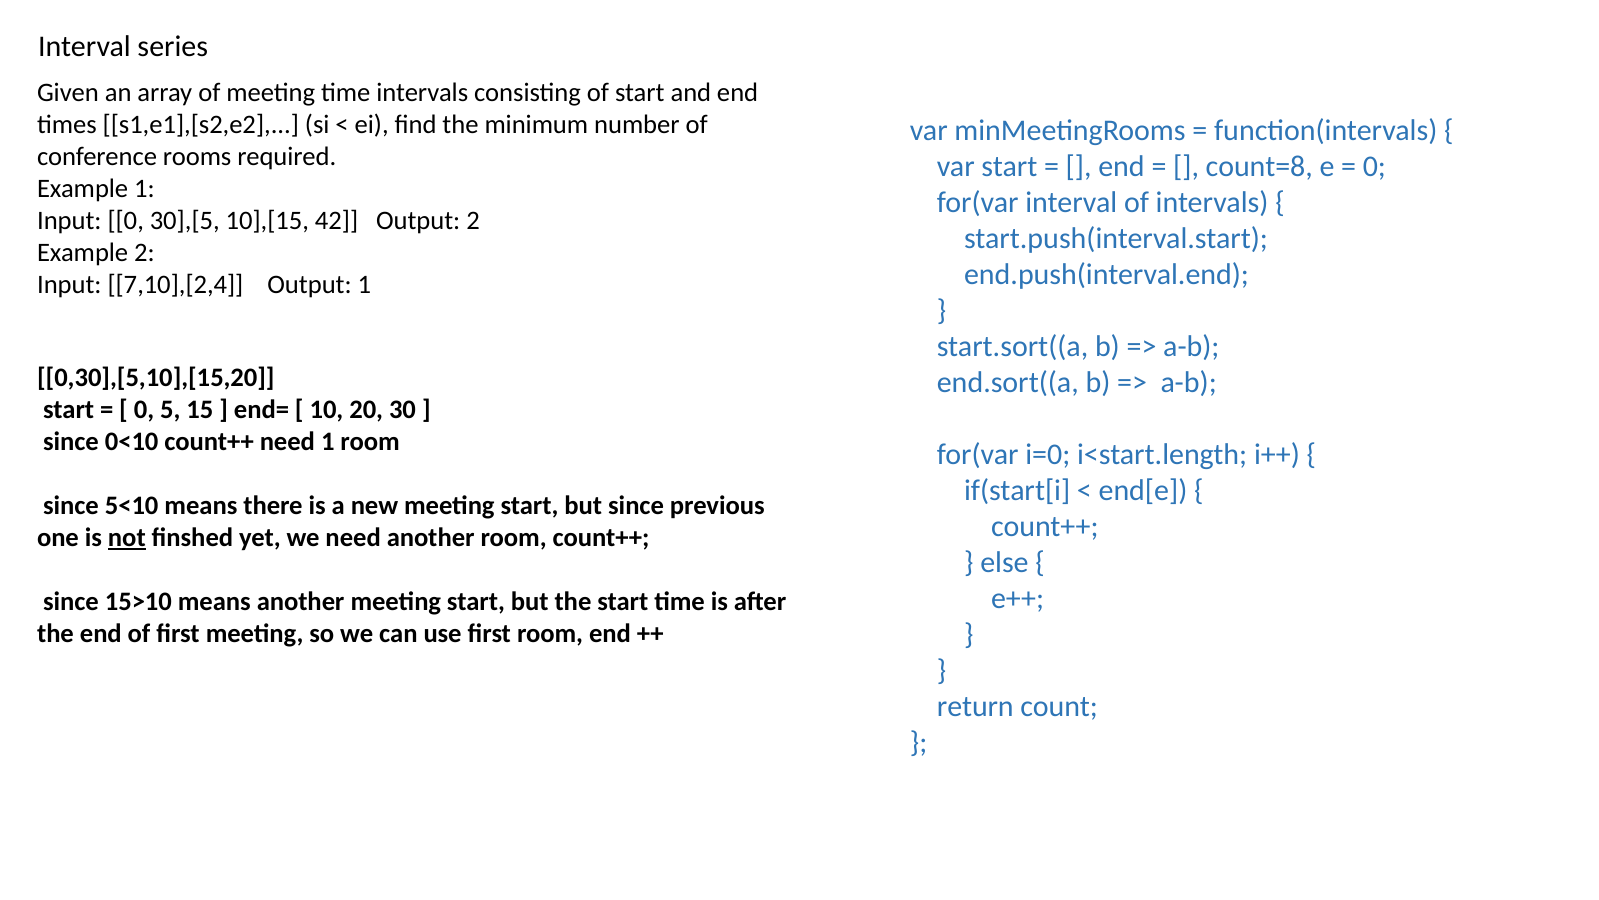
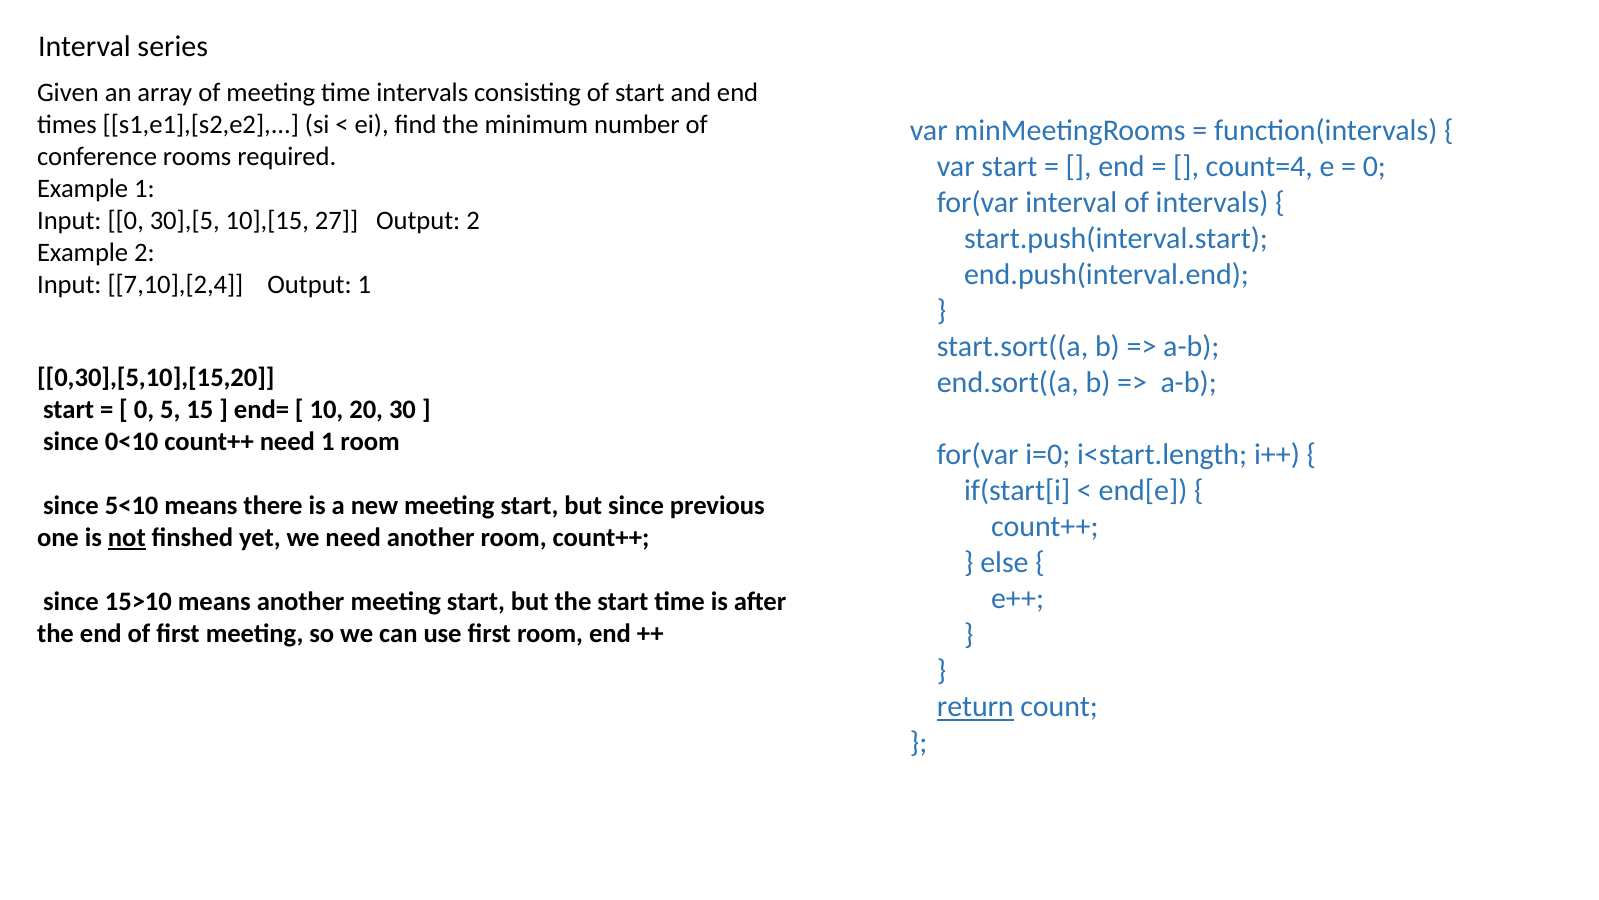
count=8: count=8 -> count=4
42: 42 -> 27
return underline: none -> present
